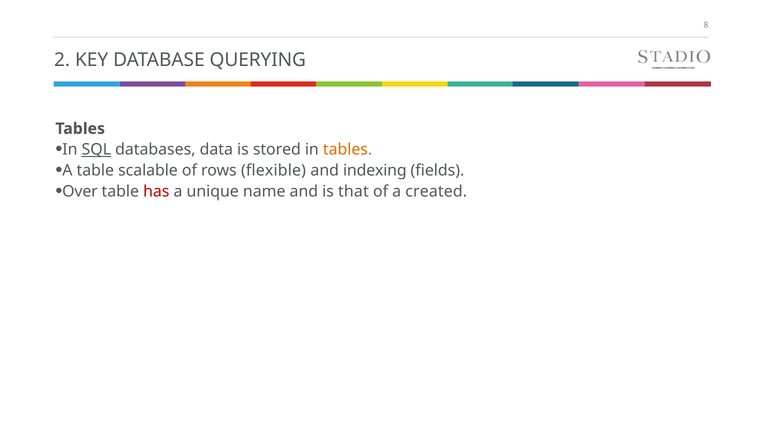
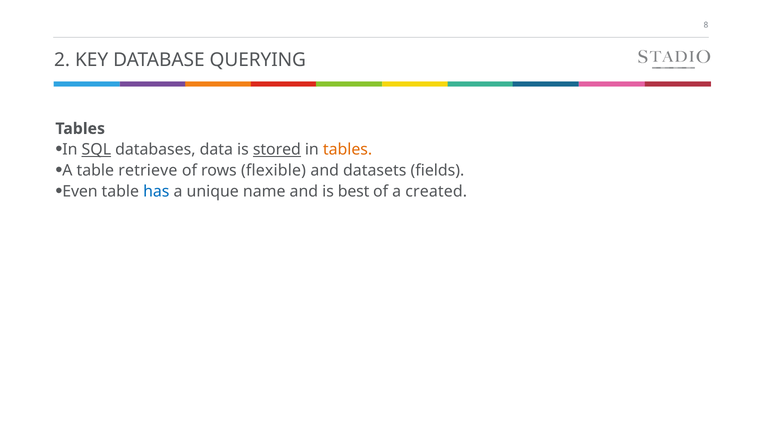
stored underline: none -> present
scalable: scalable -> retrieve
indexing: indexing -> datasets
Over: Over -> Even
has colour: red -> blue
that: that -> best
